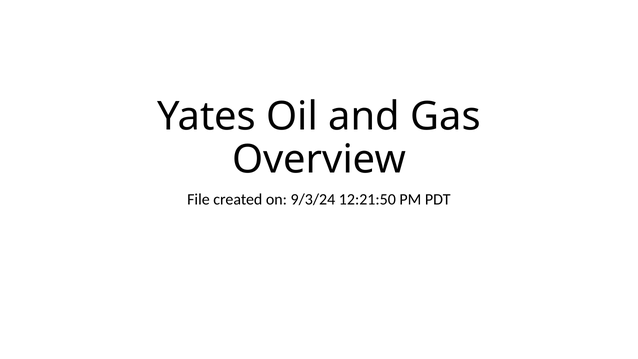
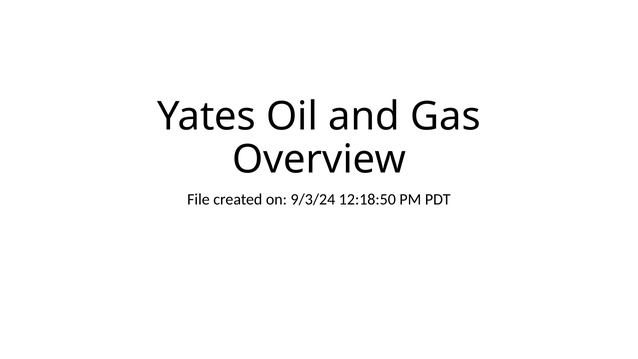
12:21:50: 12:21:50 -> 12:18:50
